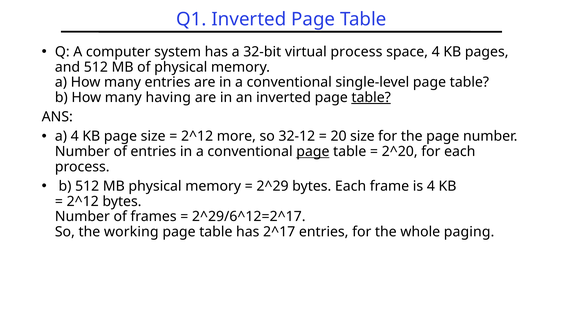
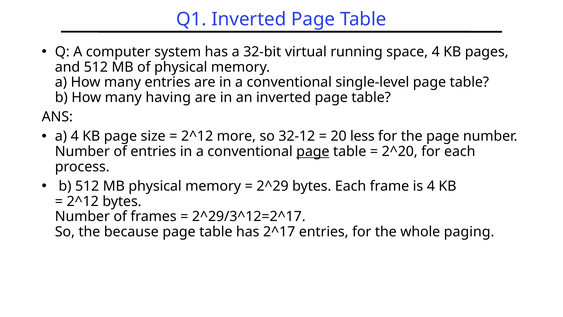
virtual process: process -> running
table at (371, 97) underline: present -> none
20 size: size -> less
2^29/6^12=2^17: 2^29/6^12=2^17 -> 2^29/3^12=2^17
working: working -> because
